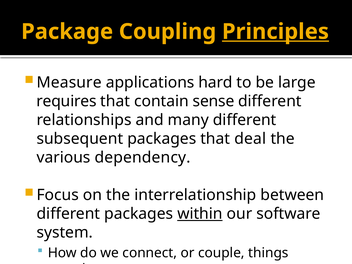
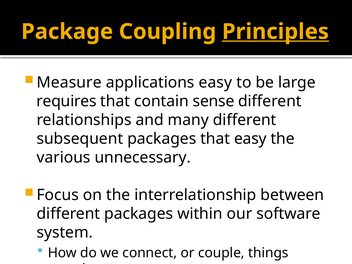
applications hard: hard -> easy
that deal: deal -> easy
dependency: dependency -> unnecessary
within underline: present -> none
